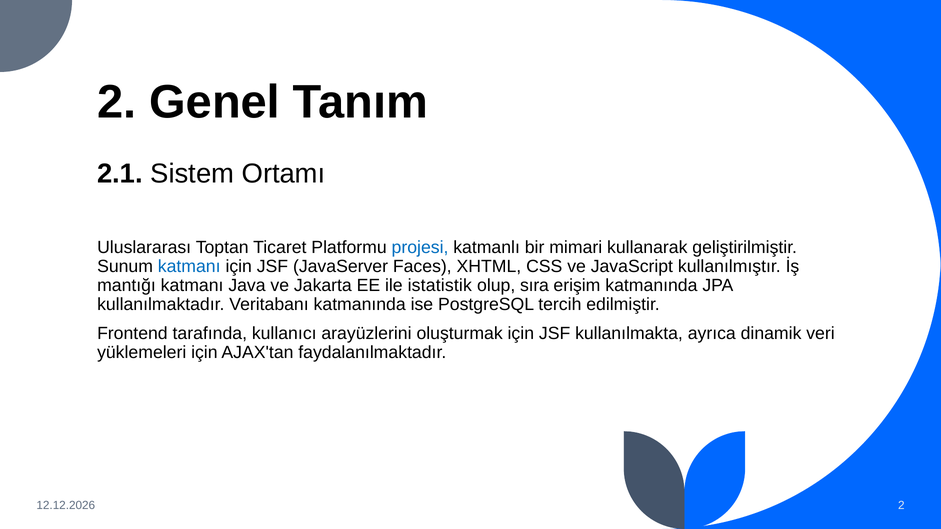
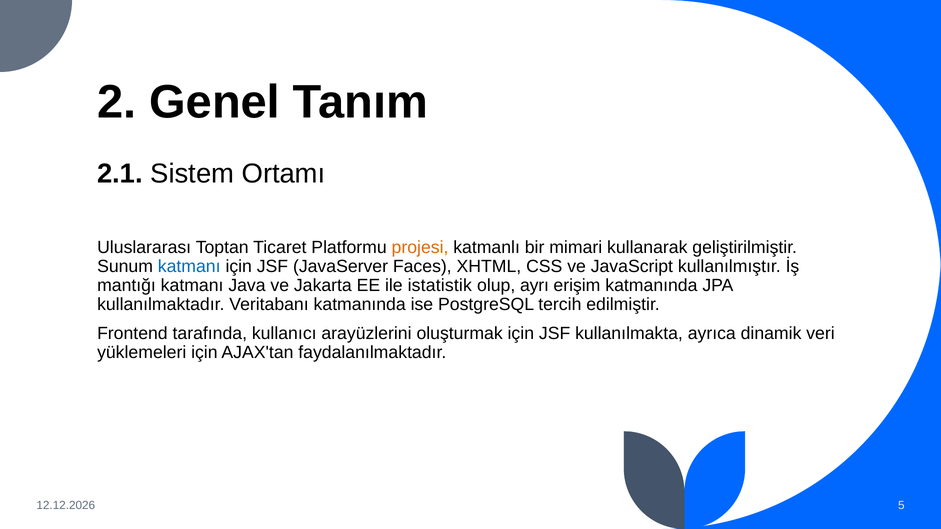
projesi colour: blue -> orange
sıra: sıra -> ayrı
2 at (901, 505): 2 -> 5
